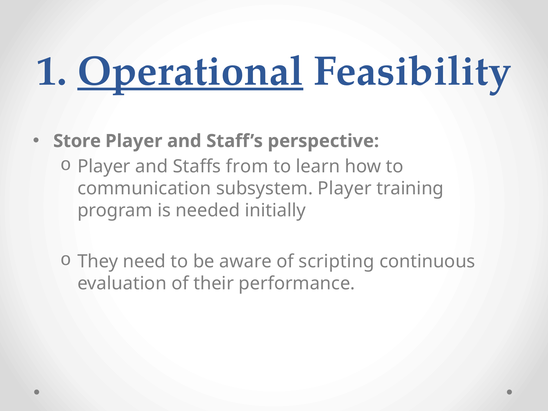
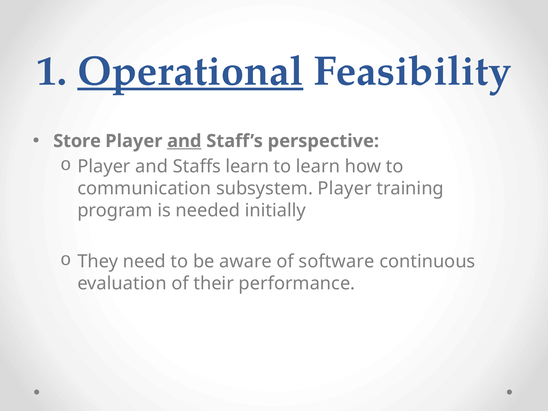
and at (184, 141) underline: none -> present
Staffs from: from -> learn
scripting: scripting -> software
